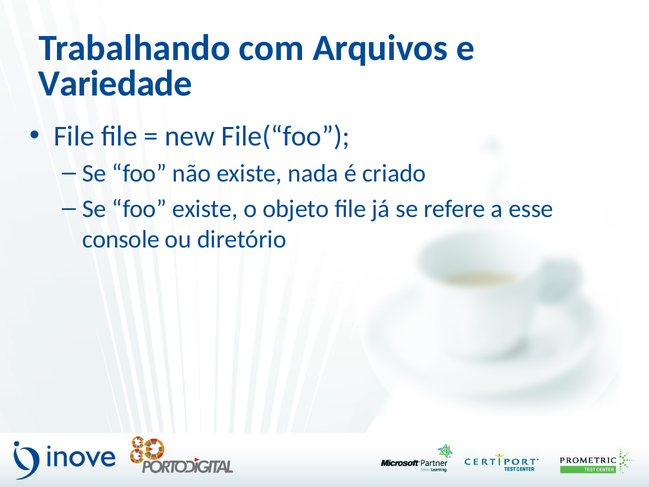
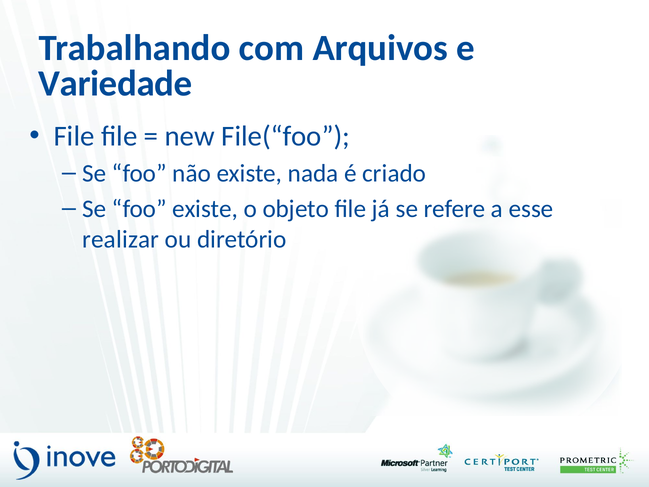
console: console -> realizar
